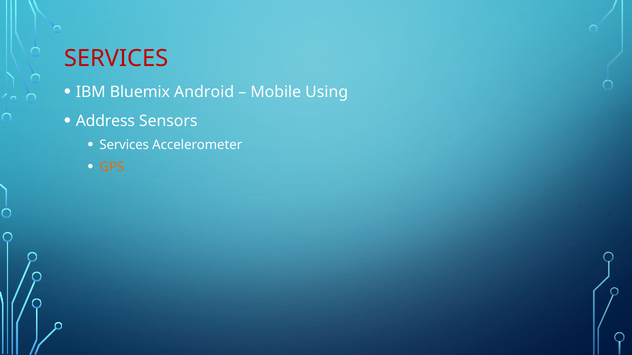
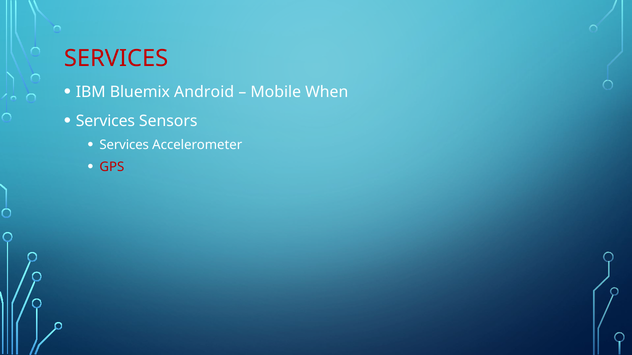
Using: Using -> When
Address at (105, 121): Address -> Services
GPS colour: orange -> red
